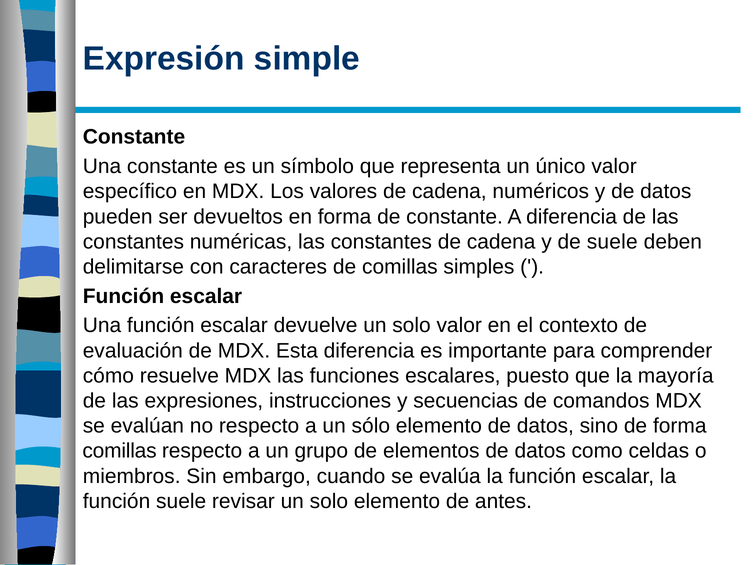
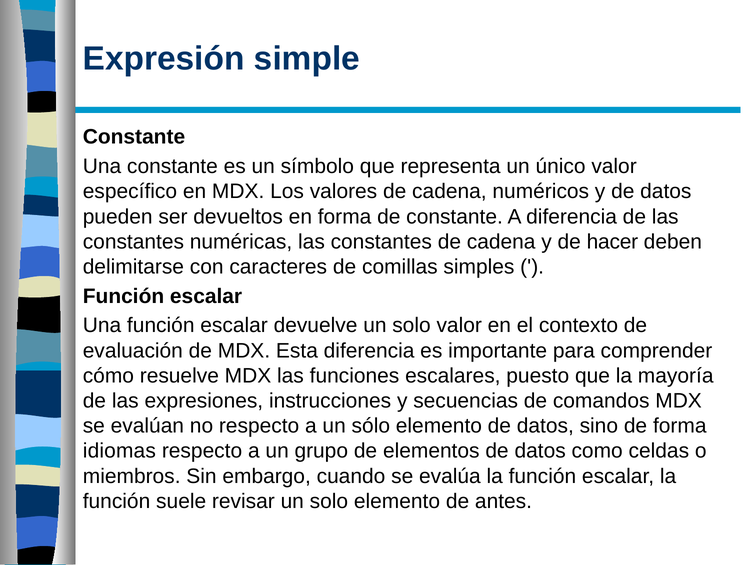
de suele: suele -> hacer
comillas at (120, 451): comillas -> idiomas
